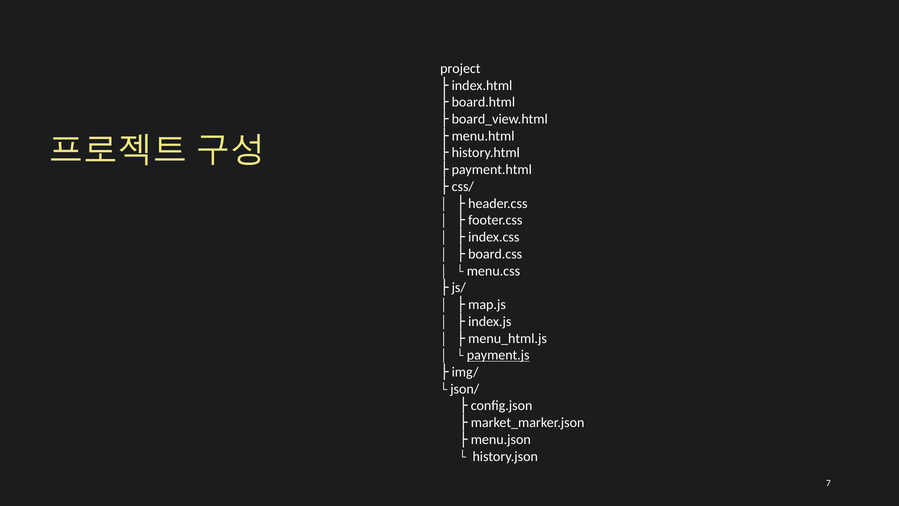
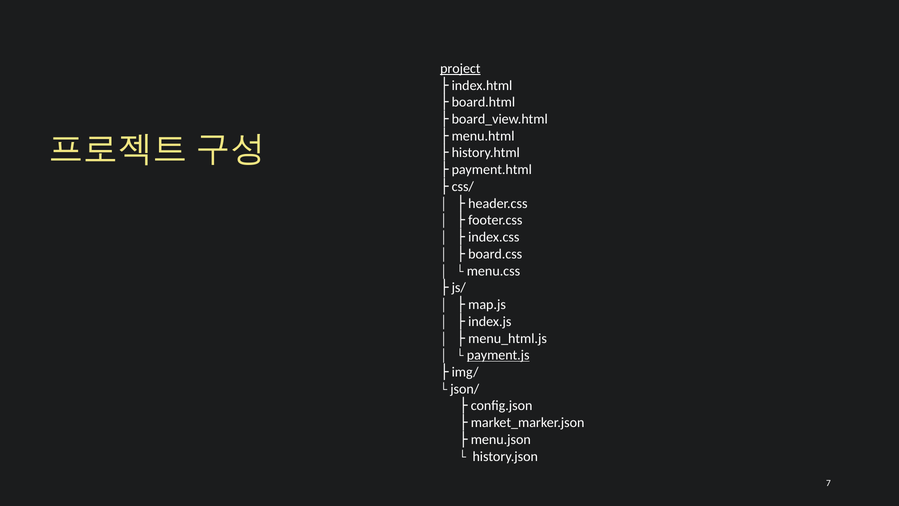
project underline: none -> present
